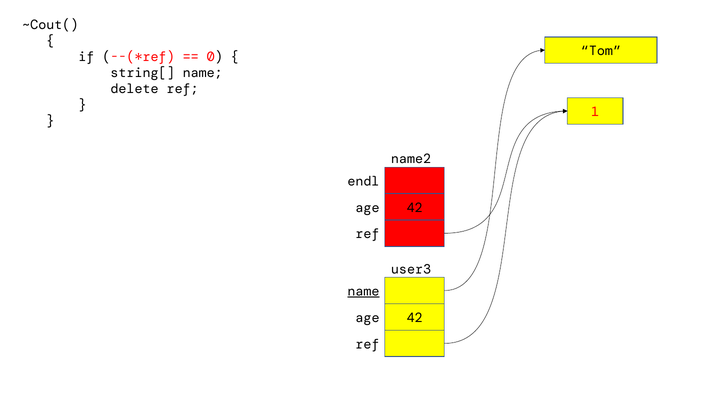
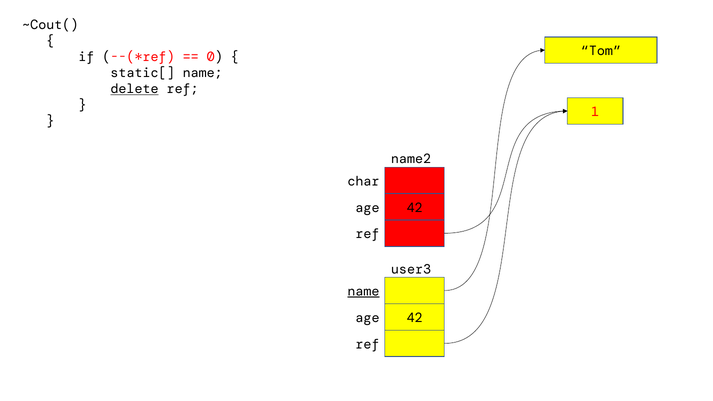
string[: string[ -> static[
delete underline: none -> present
endl: endl -> char
